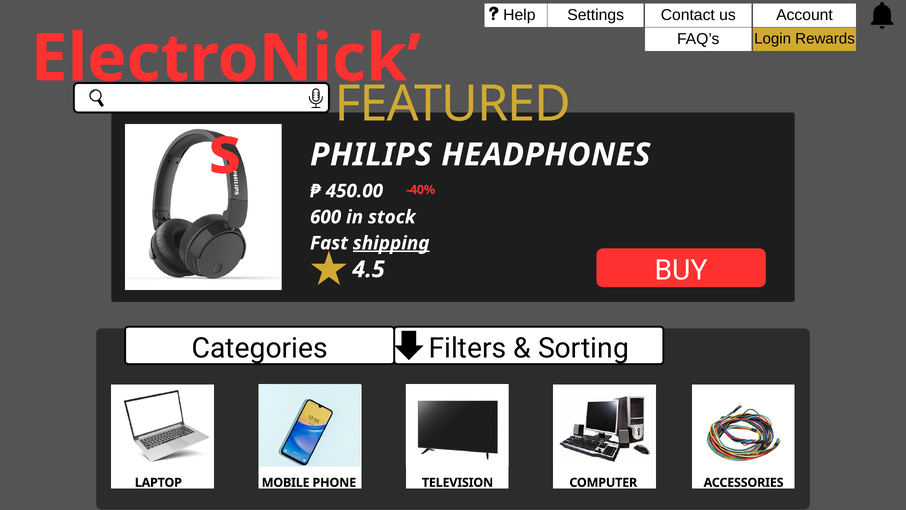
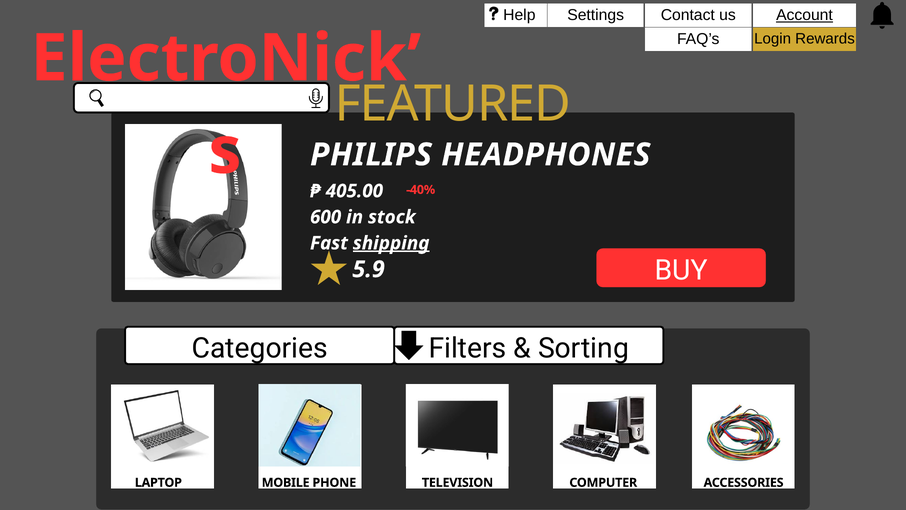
Account underline: none -> present
450.00: 450.00 -> 405.00
4.5: 4.5 -> 5.9
